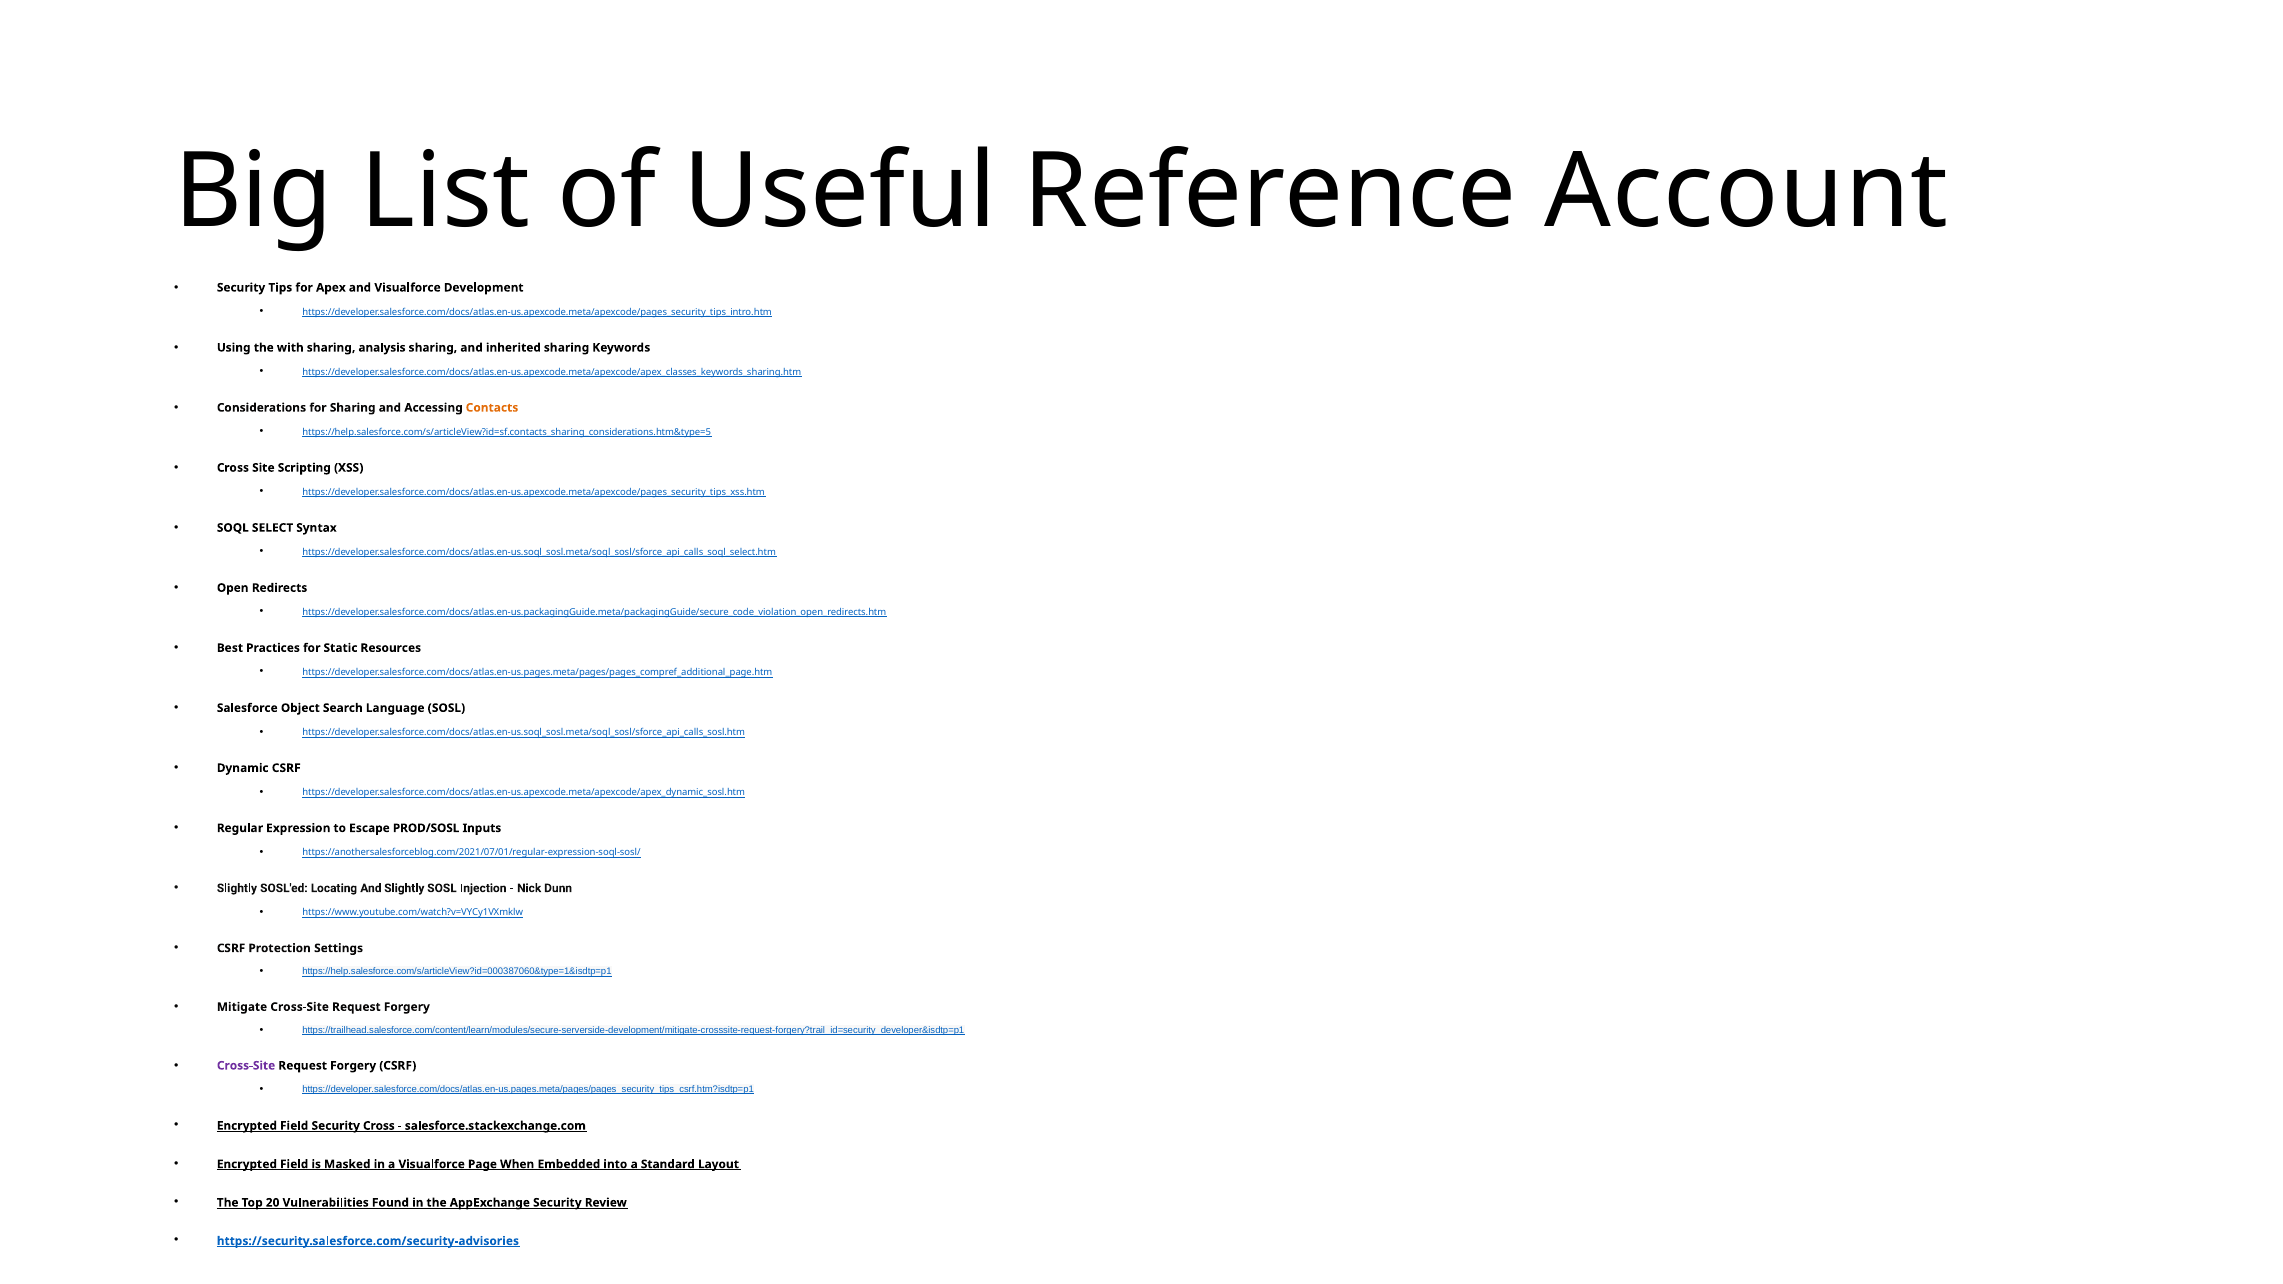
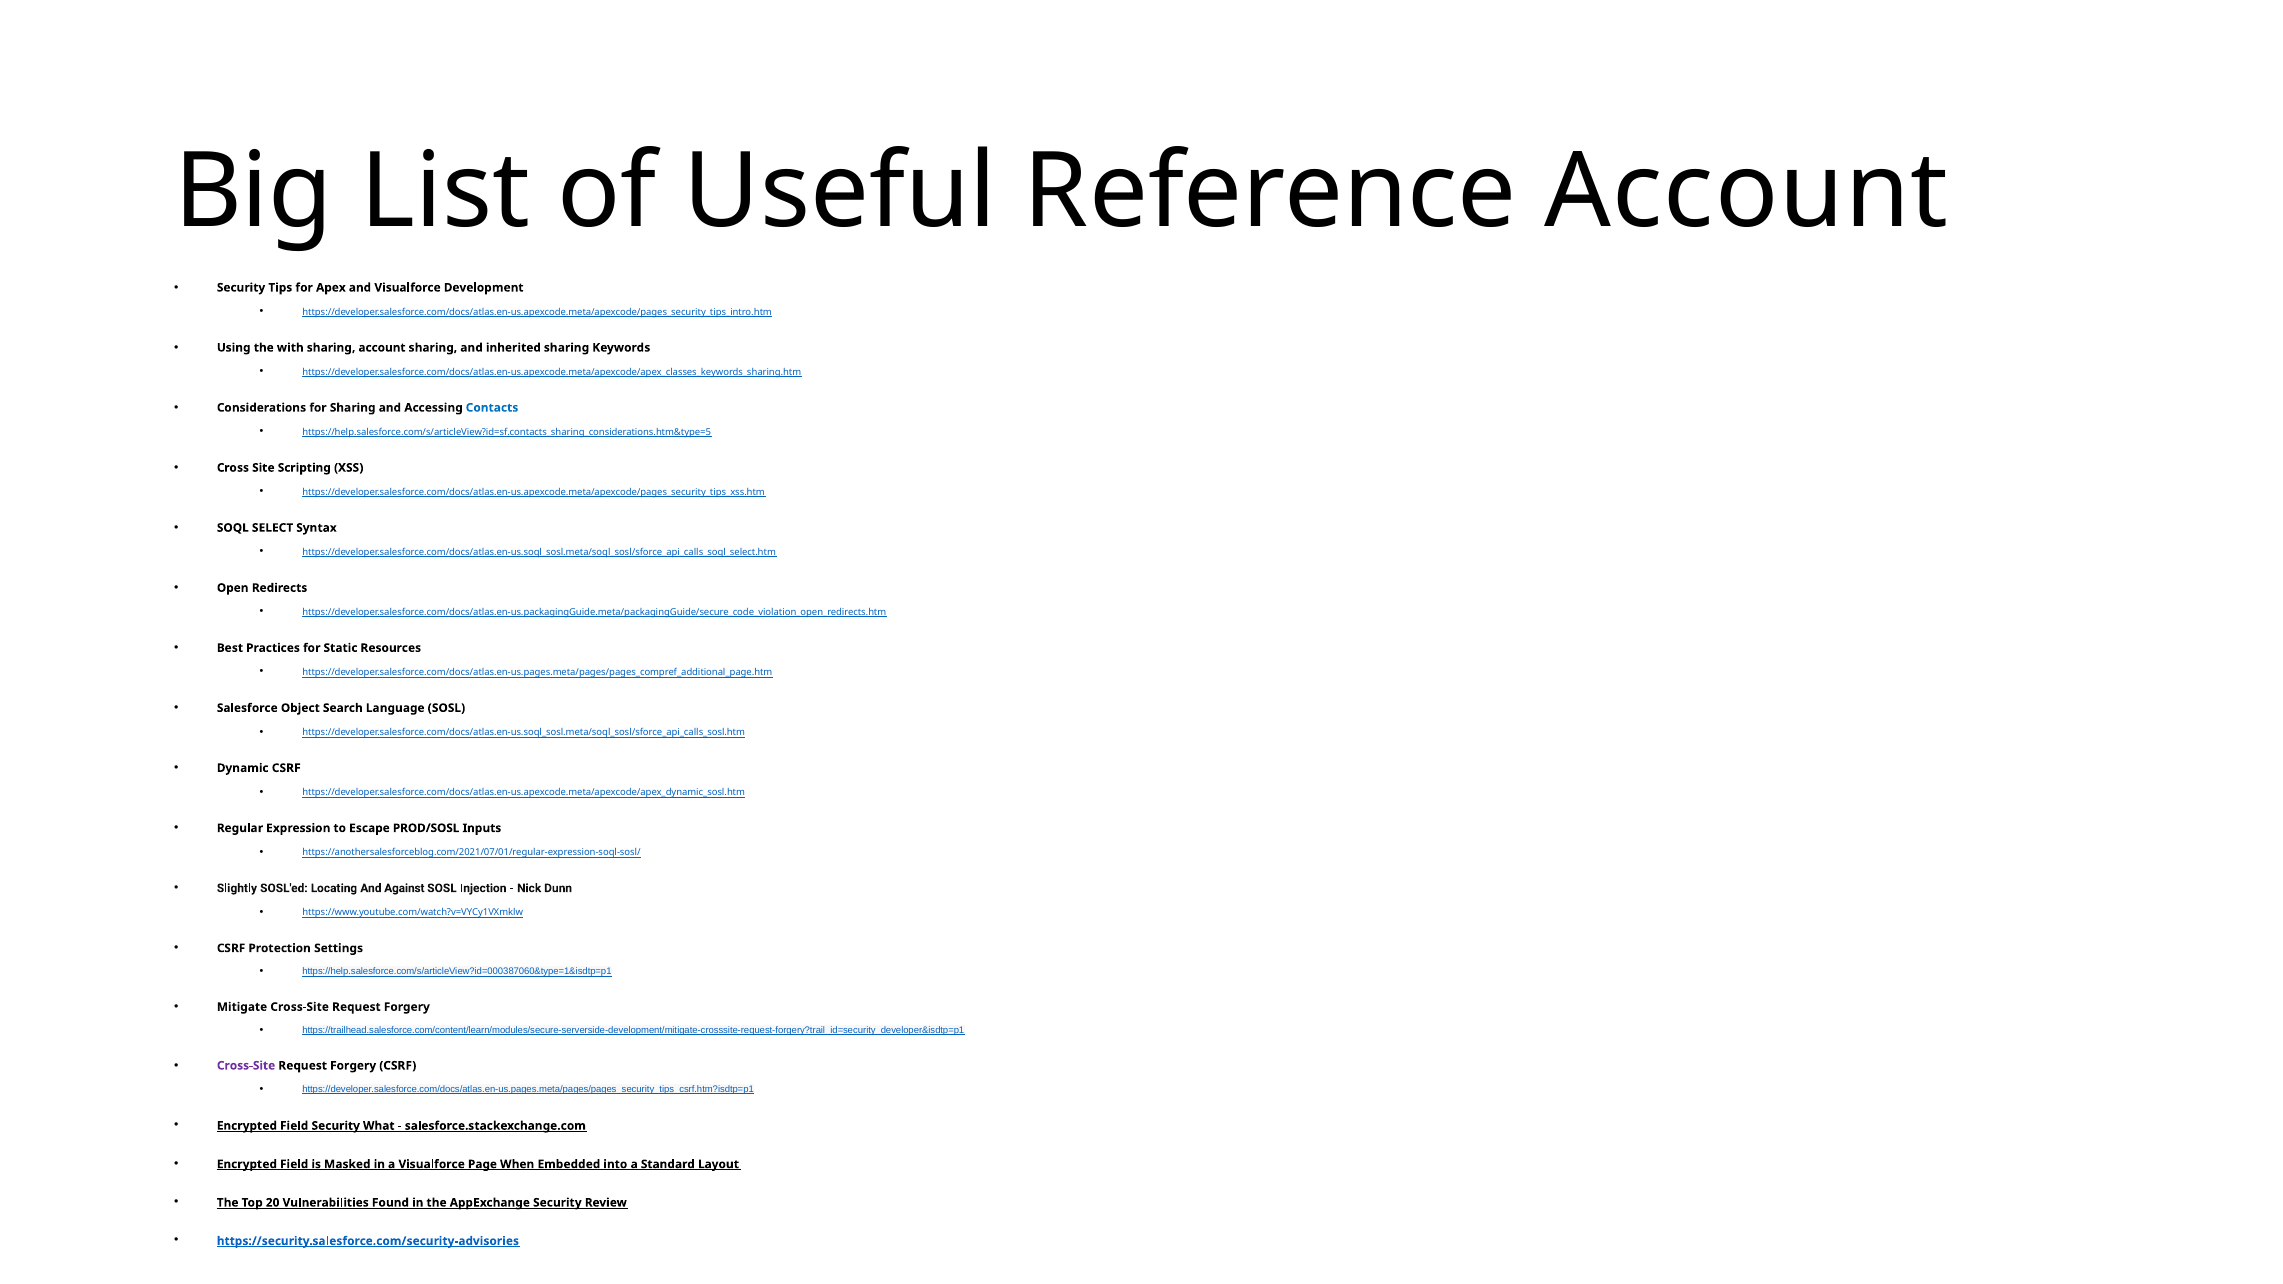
sharing analysis: analysis -> account
Contacts colour: orange -> blue
And Slightly: Slightly -> Against
Security Cross: Cross -> What
